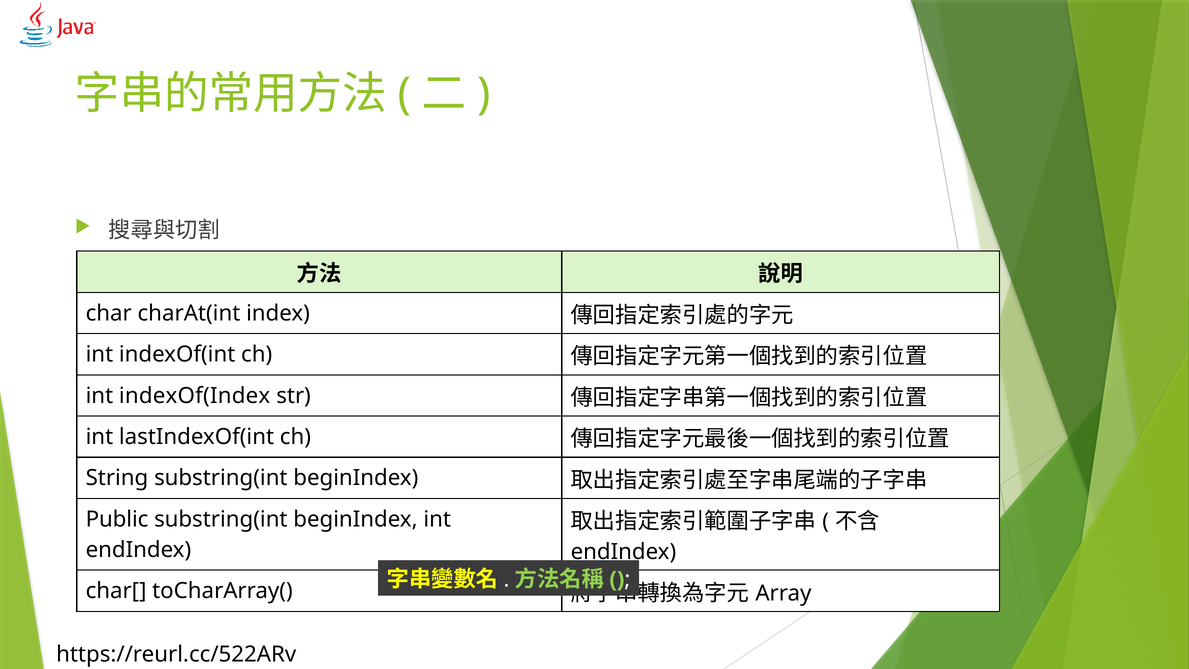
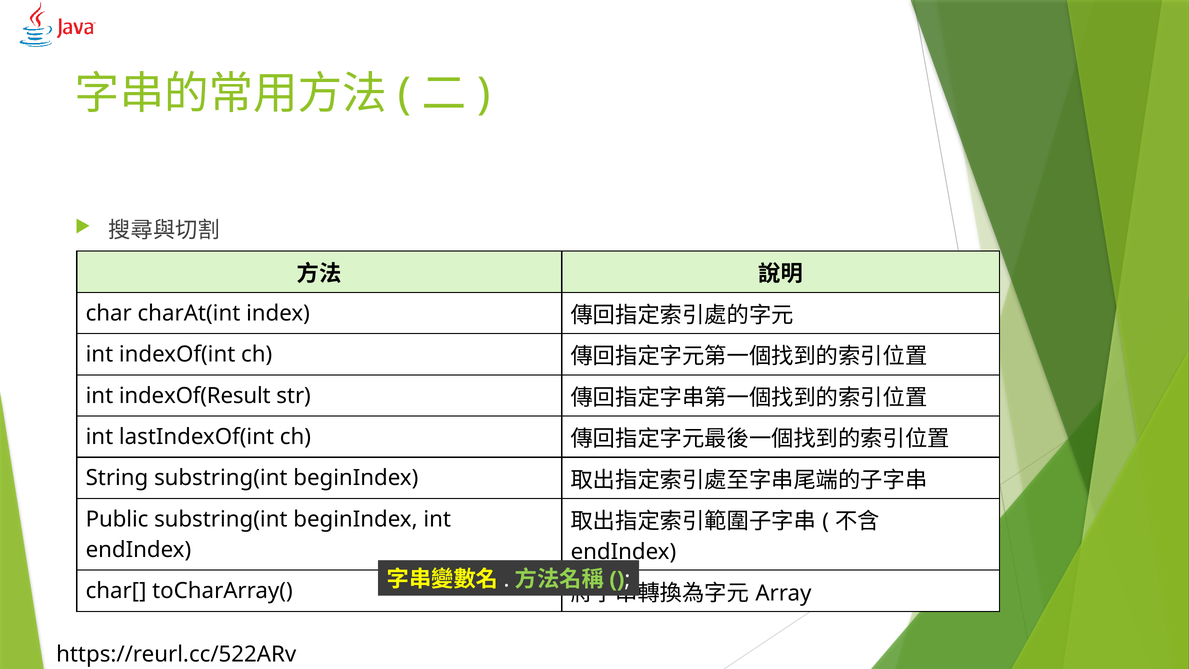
indexOf(Index: indexOf(Index -> indexOf(Result
